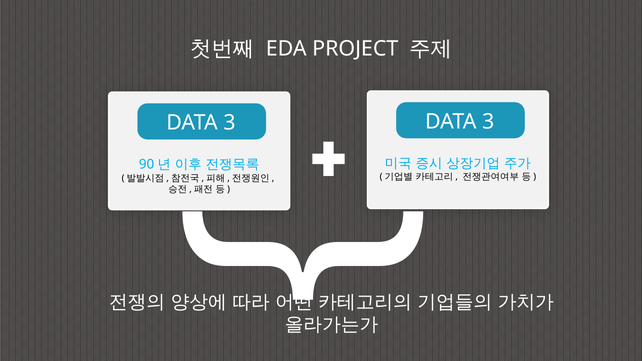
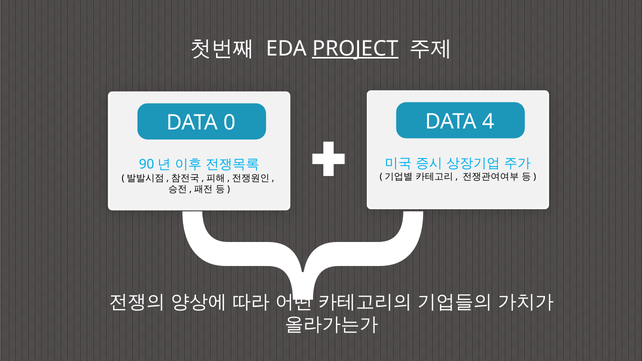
PROJECT underline: none -> present
3 at (488, 122): 3 -> 4
3 at (229, 123): 3 -> 0
